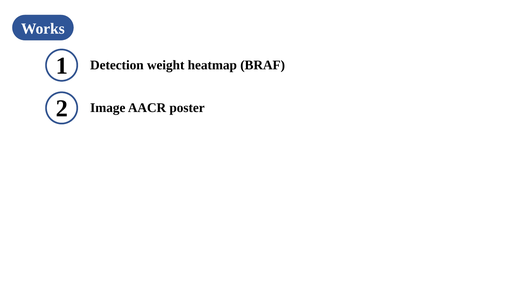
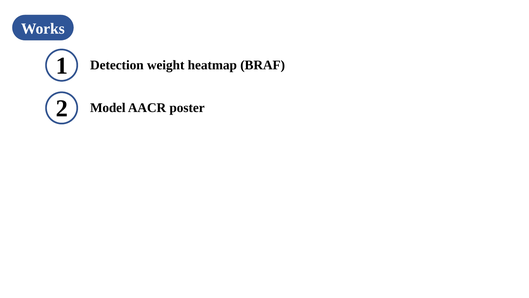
Image: Image -> Model
